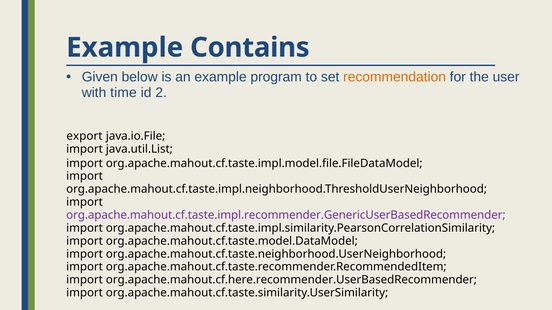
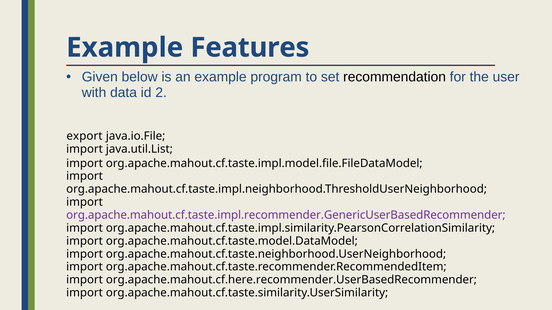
Contains: Contains -> Features
recommendation colour: orange -> black
time: time -> data
